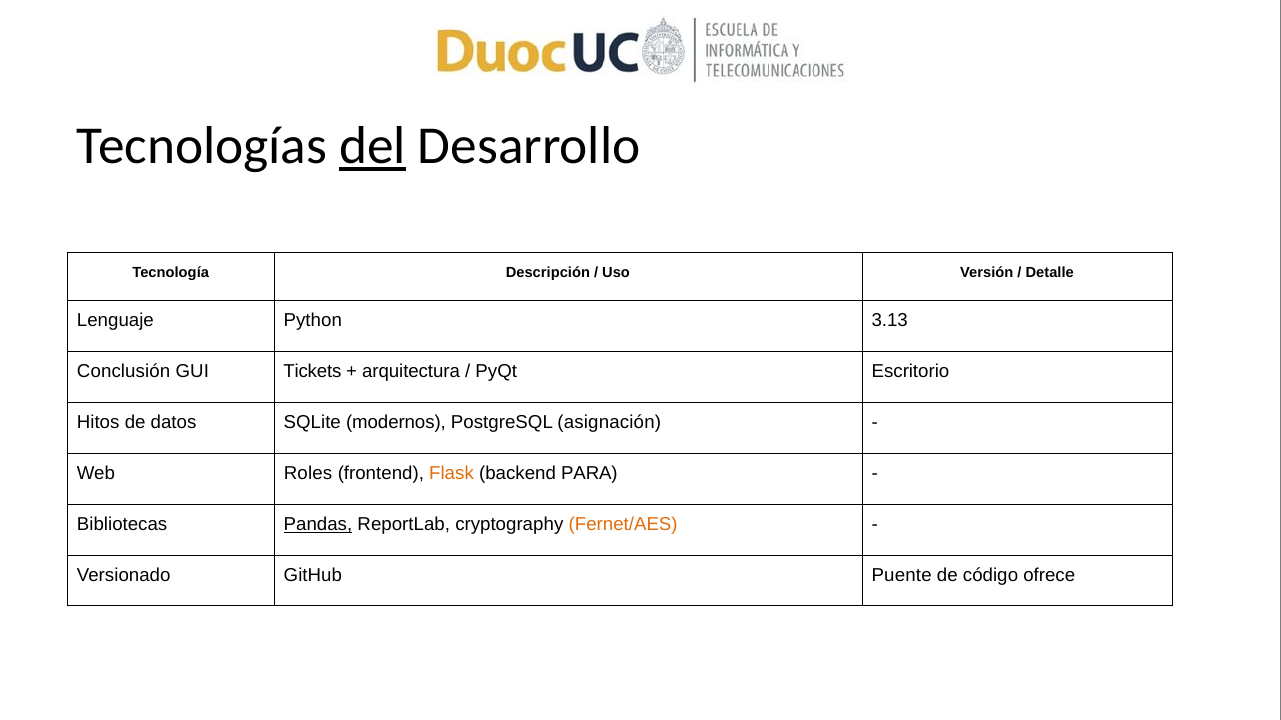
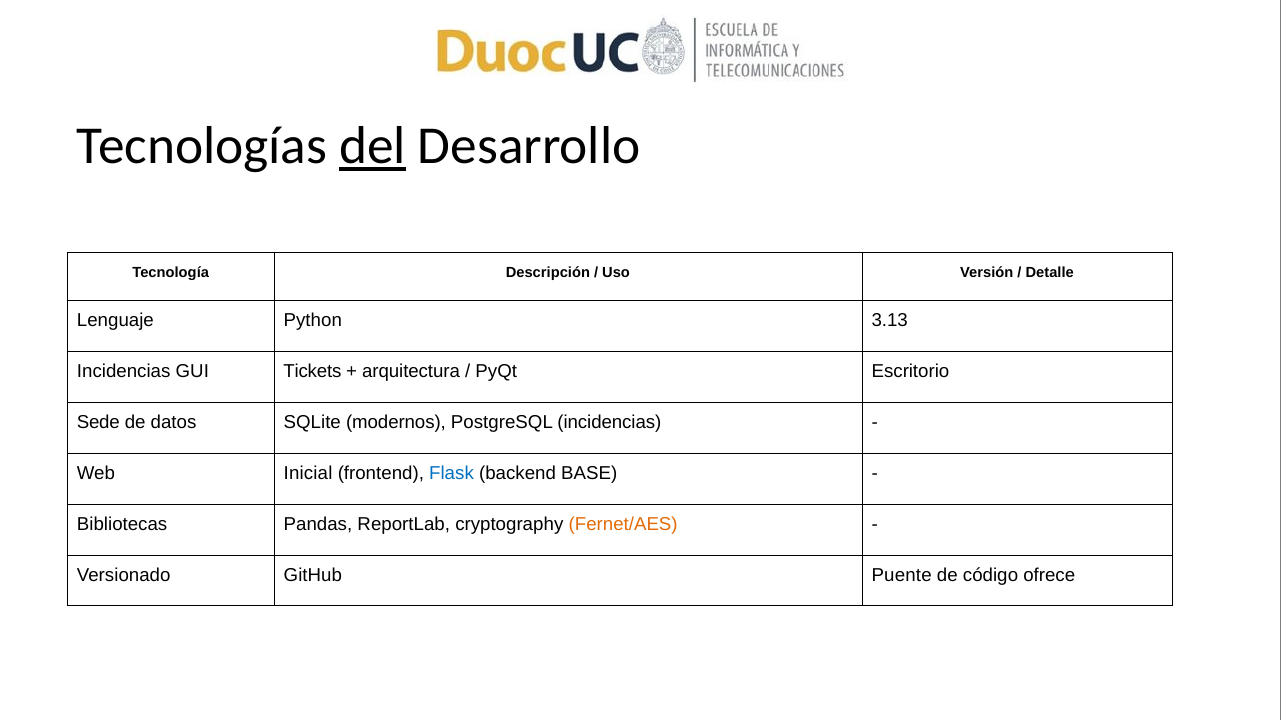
Conclusión at (124, 372): Conclusión -> Incidencias
Hitos: Hitos -> Sede
PostgreSQL asignación: asignación -> incidencias
Roles: Roles -> Inicial
Flask colour: orange -> blue
PARA: PARA -> BASE
Pandas underline: present -> none
